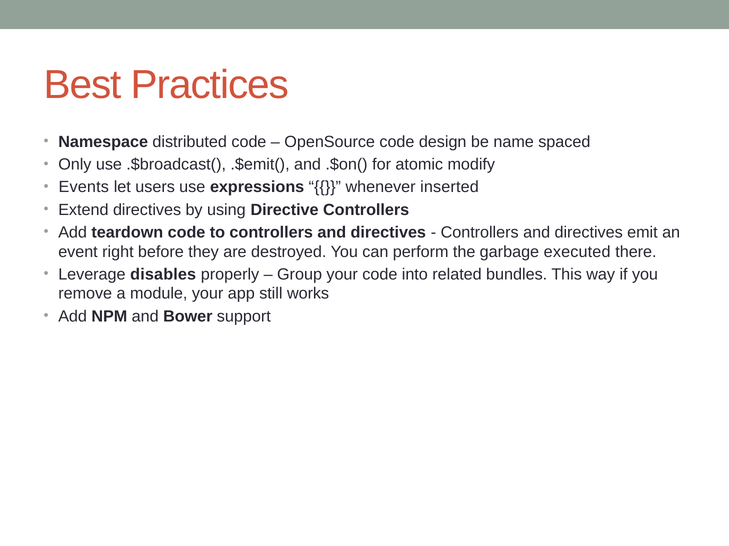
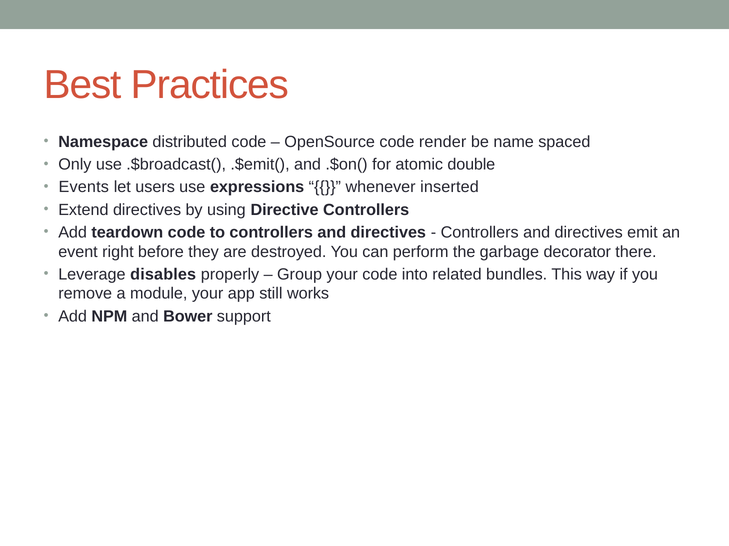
design: design -> render
modify: modify -> double
executed: executed -> decorator
